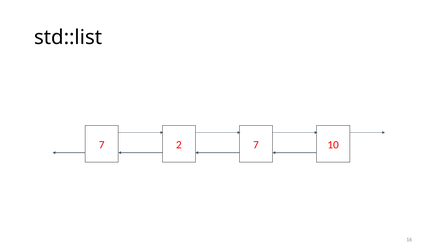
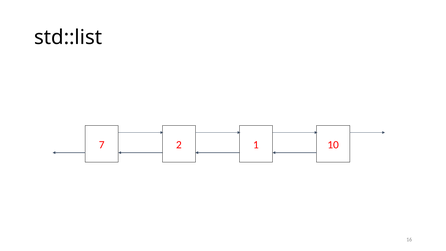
2 7: 7 -> 1
